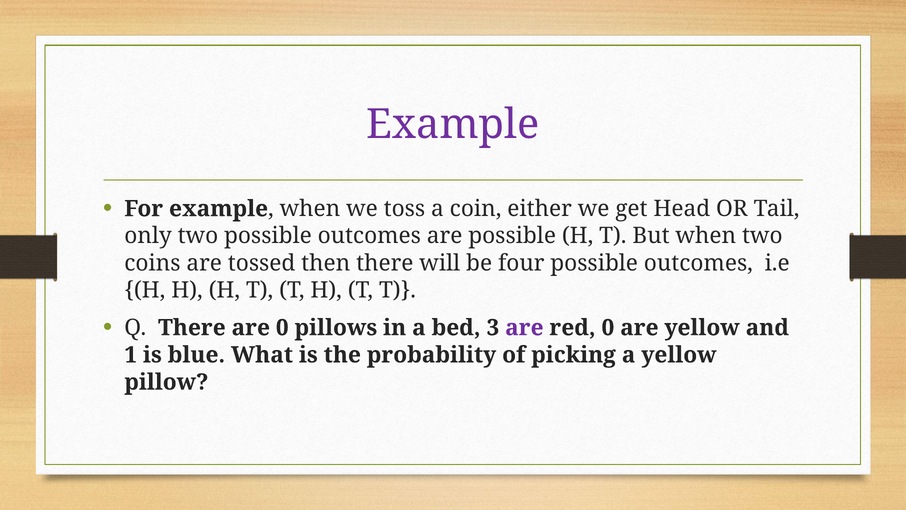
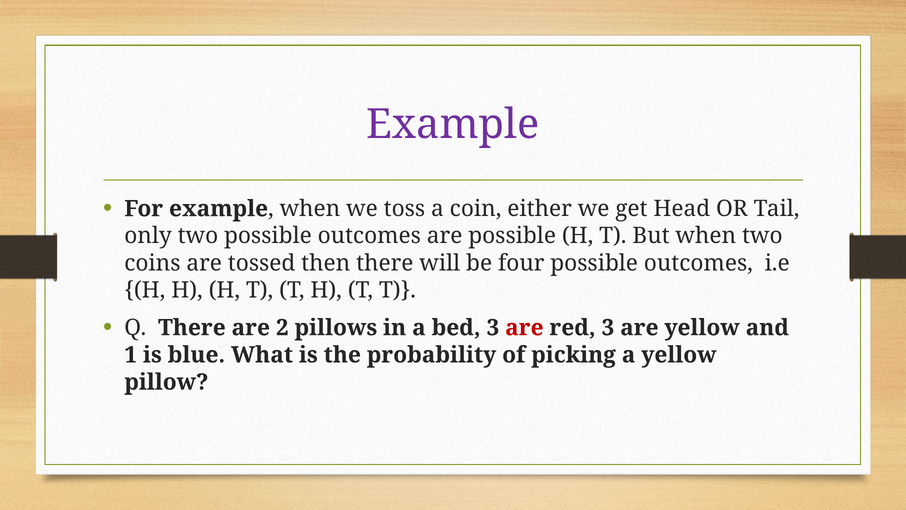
are 0: 0 -> 2
are at (524, 328) colour: purple -> red
red 0: 0 -> 3
